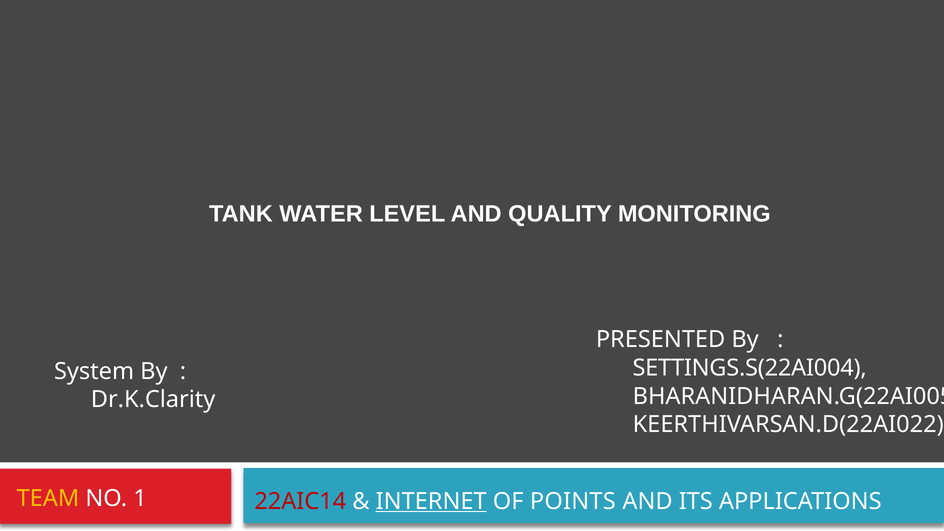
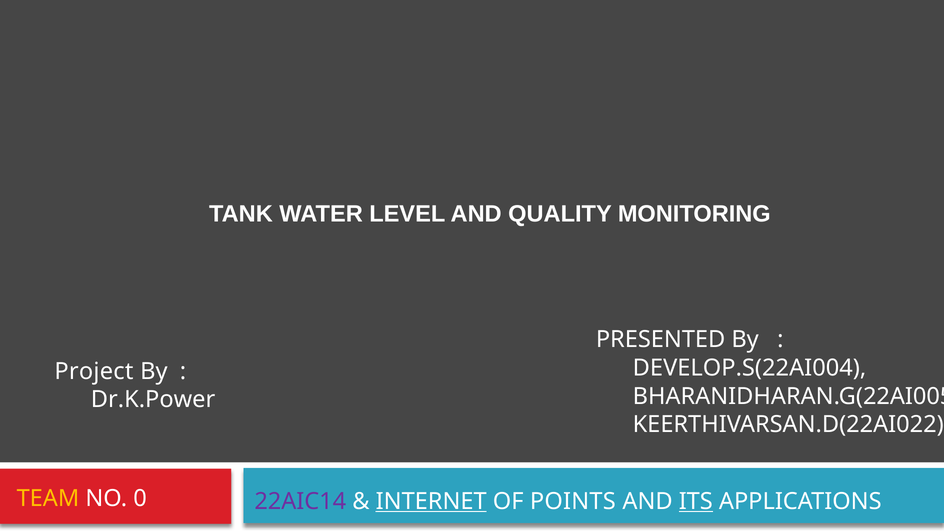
SETTINGS.S(22AI004: SETTINGS.S(22AI004 -> DEVELOP.S(22AI004
System: System -> Project
Dr.K.Clarity: Dr.K.Clarity -> Dr.K.Power
1: 1 -> 0
22AIC14 colour: red -> purple
ITS underline: none -> present
